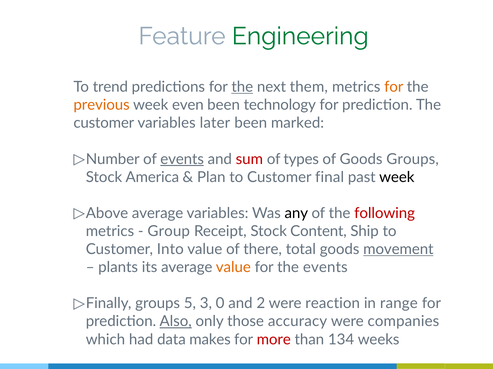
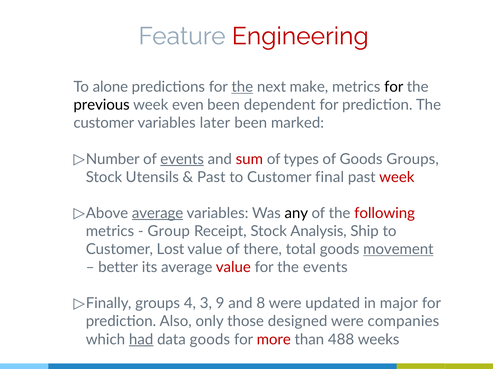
Engineering colour: green -> red
trend: trend -> alone
them: them -> make
for at (394, 87) colour: orange -> black
previous colour: orange -> black
technology: technology -> dependent
America: America -> Utensils
Plan at (211, 177): Plan -> Past
week at (397, 177) colour: black -> red
average at (158, 214) underline: none -> present
Content: Content -> Analysis
Into: Into -> Lost
plants: plants -> better
value at (233, 268) colour: orange -> red
5: 5 -> 4
0: 0 -> 9
2: 2 -> 8
reaction: reaction -> updated
range: range -> major
Also underline: present -> none
accuracy: accuracy -> designed
had underline: none -> present
data makes: makes -> goods
134: 134 -> 488
